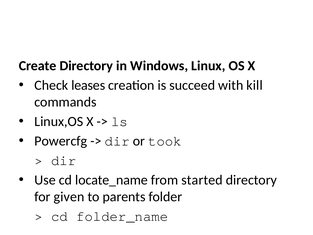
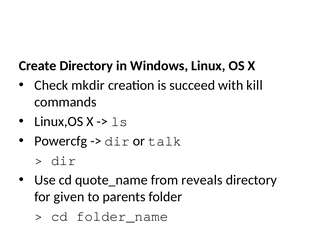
leases: leases -> mkdir
took: took -> talk
locate_name: locate_name -> quote_name
started: started -> reveals
